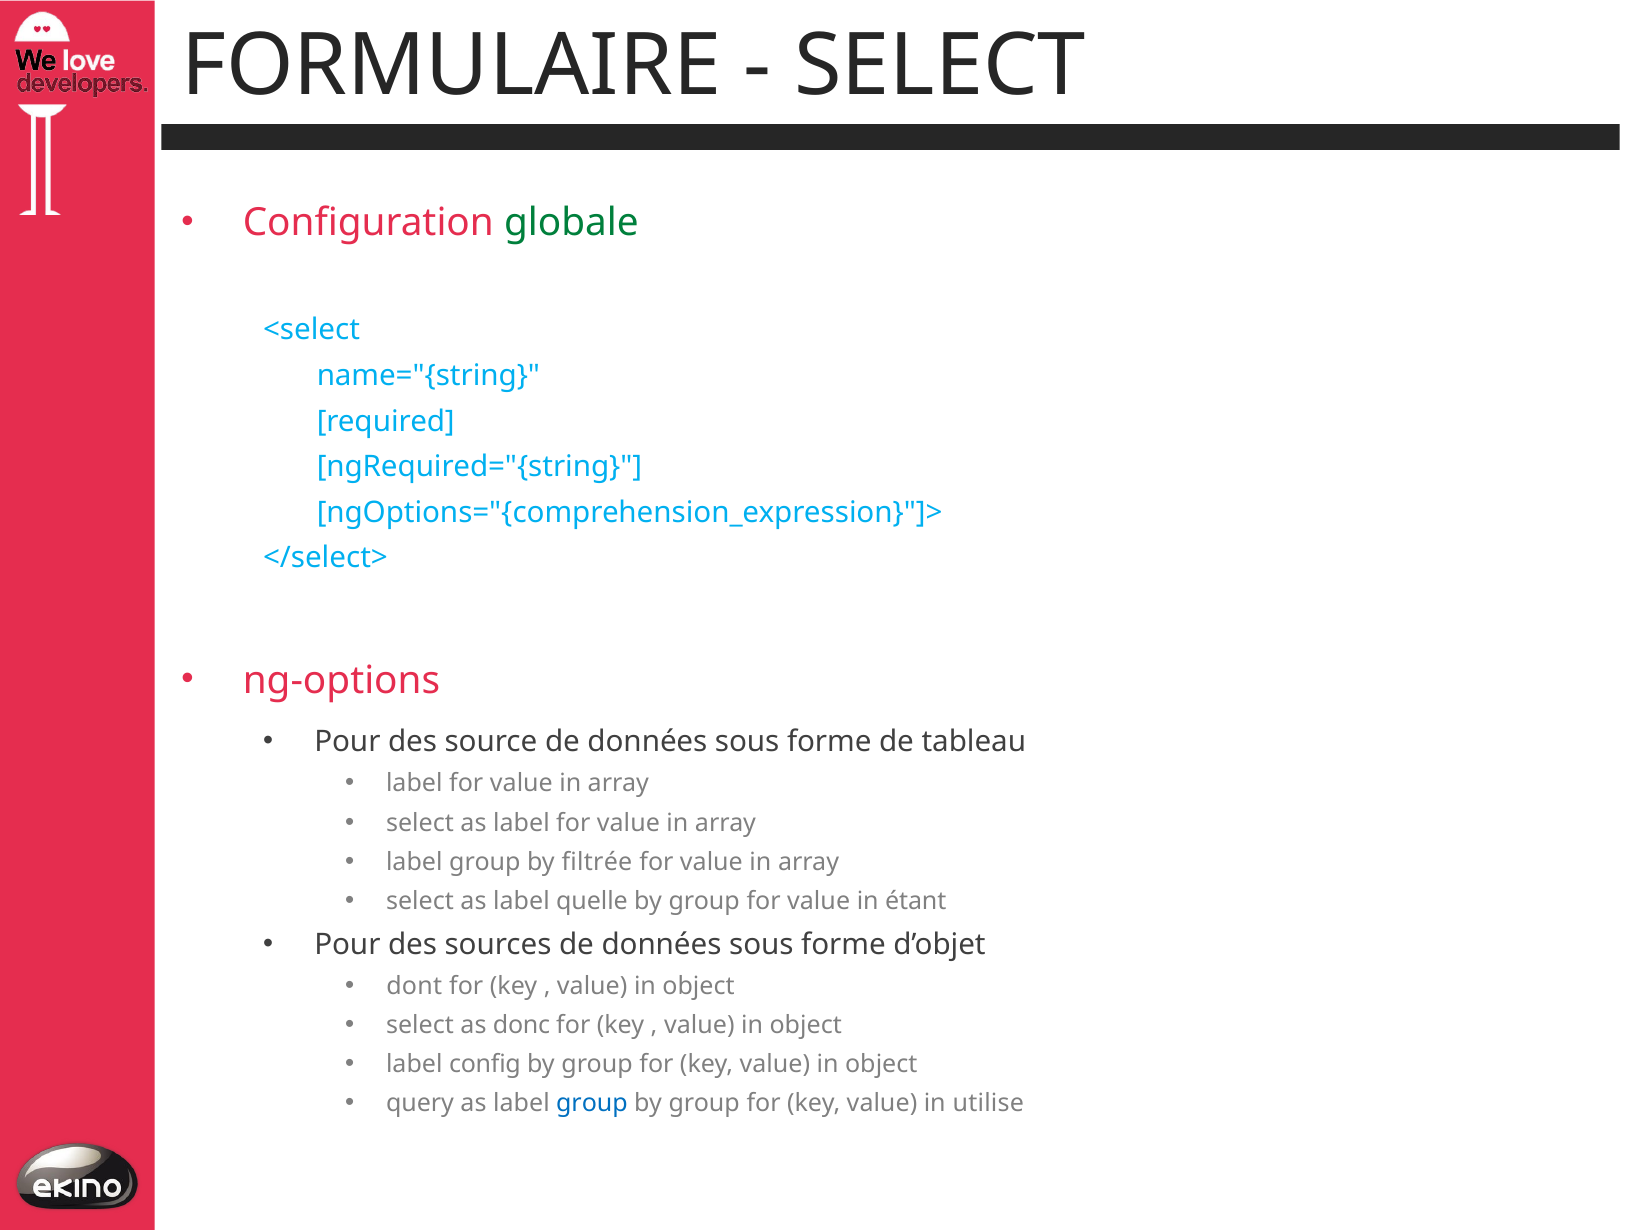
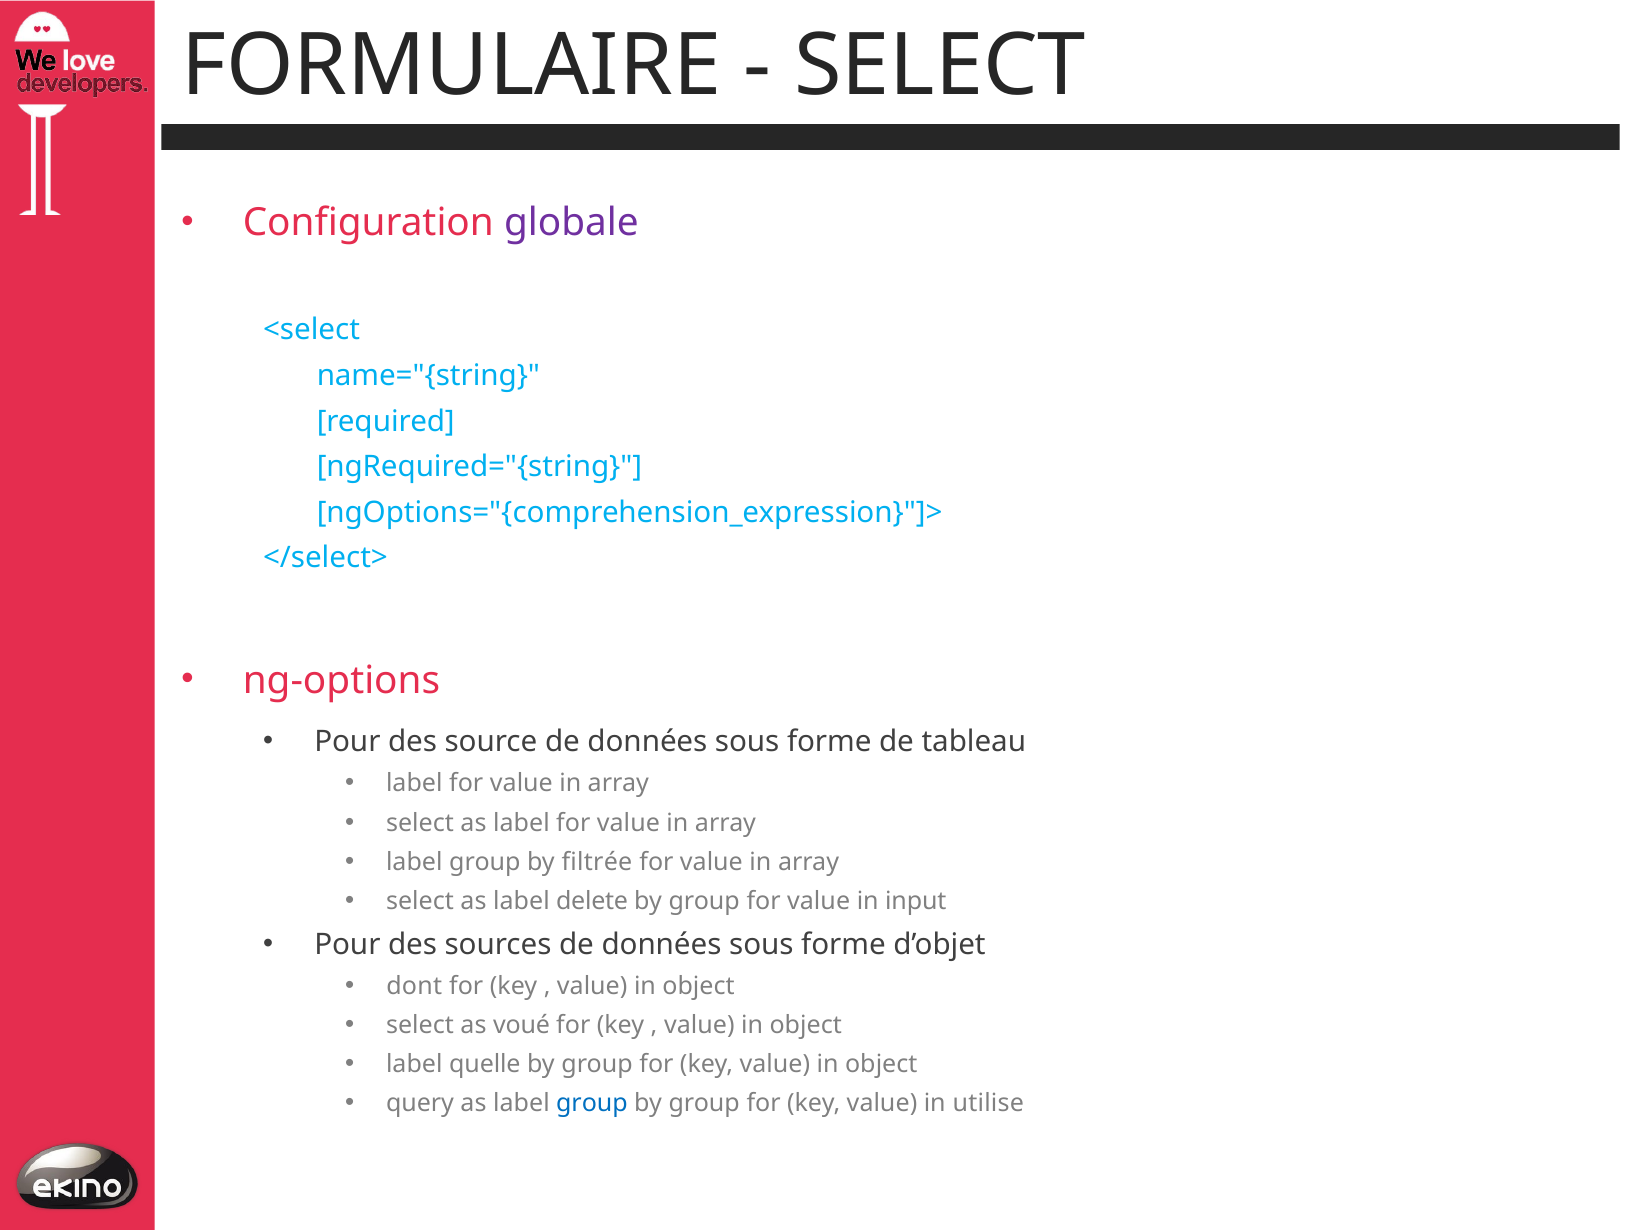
globale colour: green -> purple
quelle: quelle -> delete
étant: étant -> input
donc: donc -> voué
config: config -> quelle
